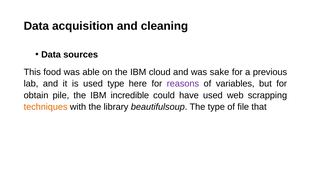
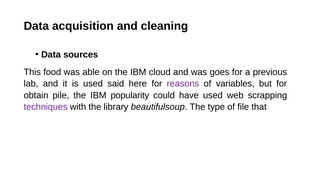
sake: sake -> goes
used type: type -> said
incredible: incredible -> popularity
techniques colour: orange -> purple
